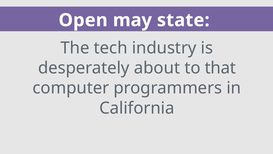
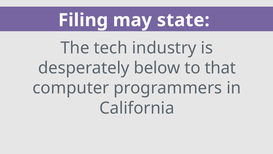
Open: Open -> Filing
about: about -> below
